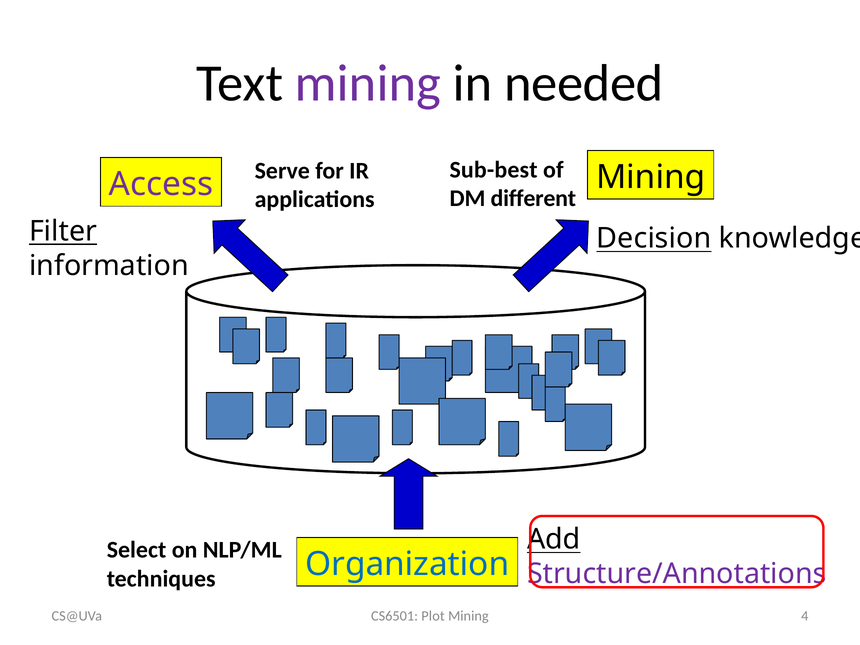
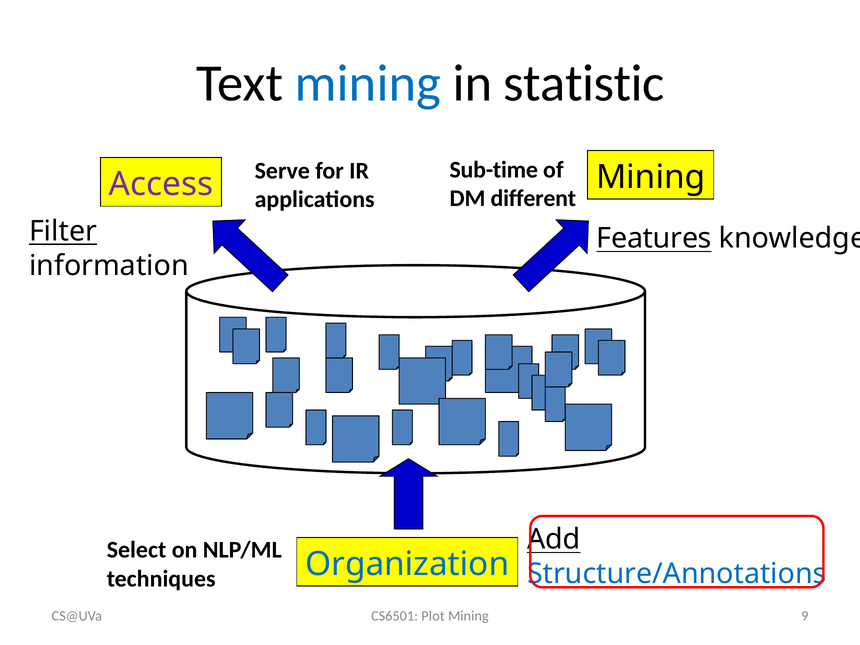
mining at (368, 83) colour: purple -> blue
needed: needed -> statistic
Sub-best: Sub-best -> Sub-time
Decision: Decision -> Features
Structure/Annotations colour: purple -> blue
4: 4 -> 9
